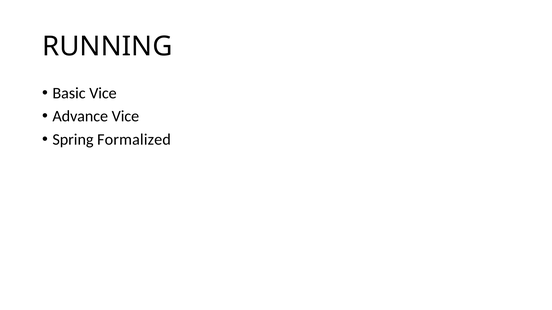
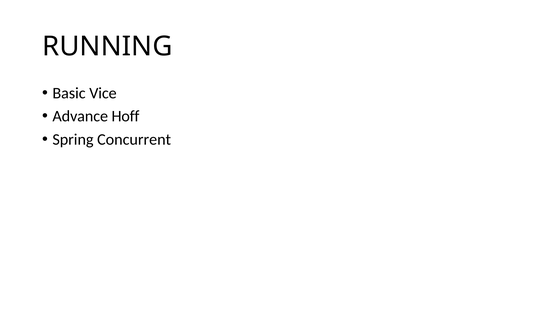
Advance Vice: Vice -> Hoff
Formalized: Formalized -> Concurrent
